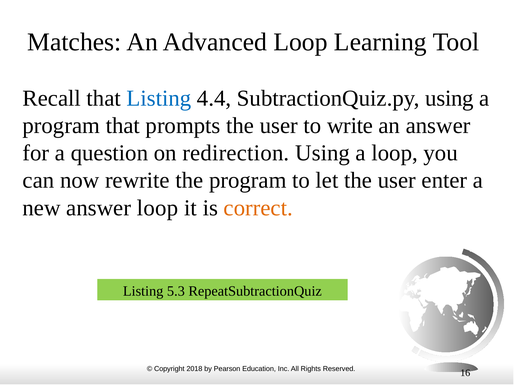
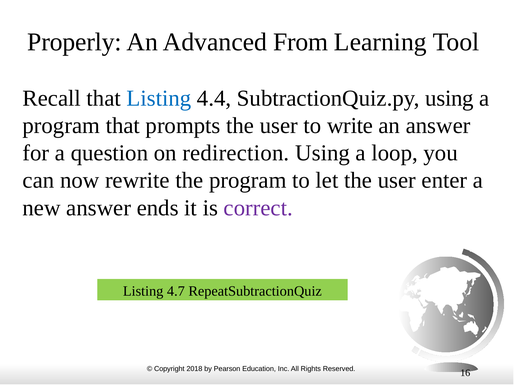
Matches: Matches -> Properly
Advanced Loop: Loop -> From
answer loop: loop -> ends
correct colour: orange -> purple
5.3: 5.3 -> 4.7
